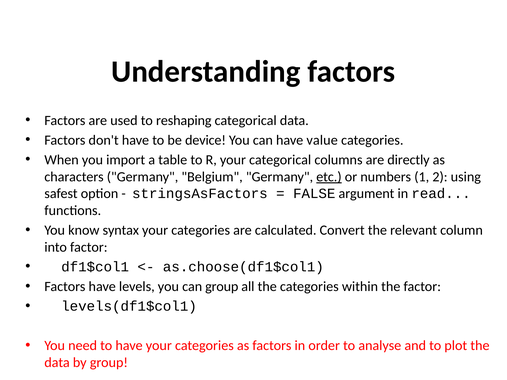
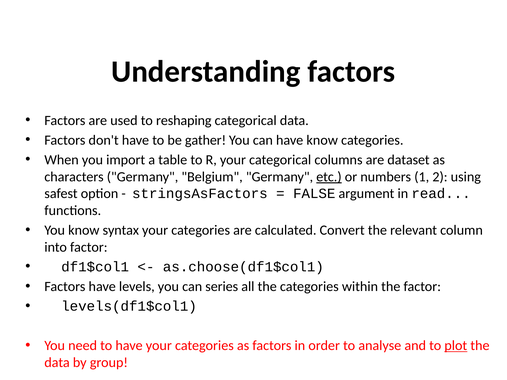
device: device -> gather
have value: value -> know
directly: directly -> dataset
can group: group -> series
plot underline: none -> present
